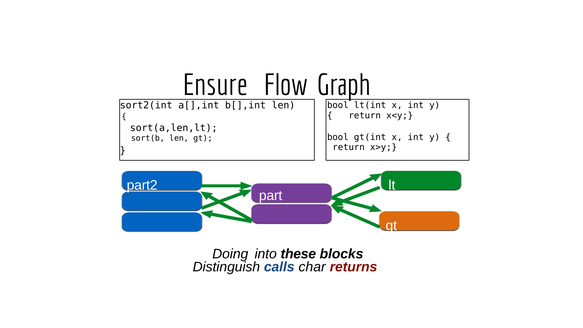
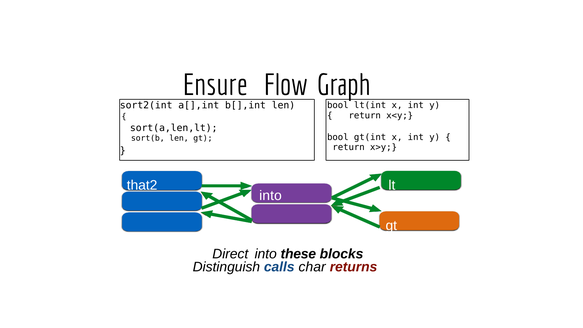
part2: part2 -> that2
part at (271, 196): part -> into
Doing: Doing -> Direct
